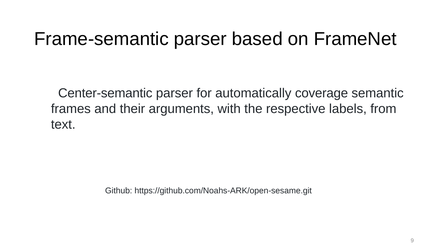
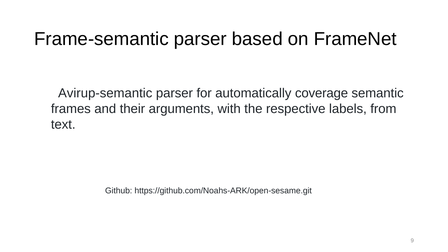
Center-semantic: Center-semantic -> Avirup-semantic
